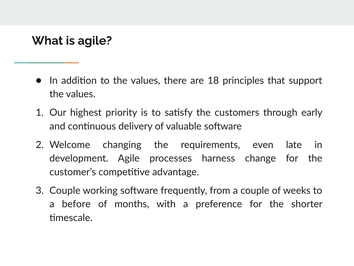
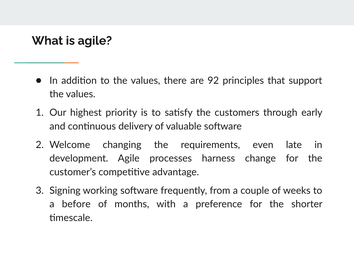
18: 18 -> 92
Couple at (65, 190): Couple -> Signing
